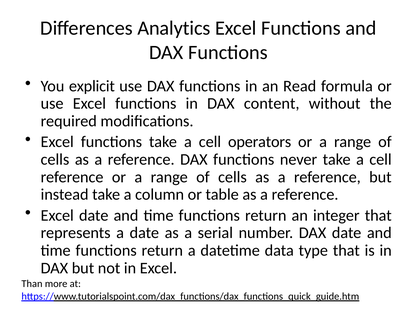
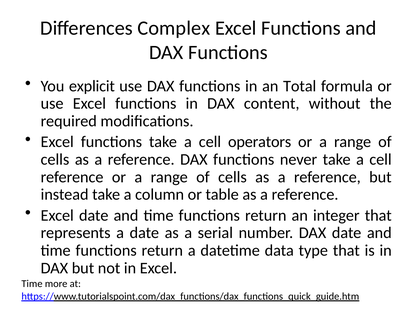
Analytics: Analytics -> Complex
Read: Read -> Total
Than at (32, 284): Than -> Time
